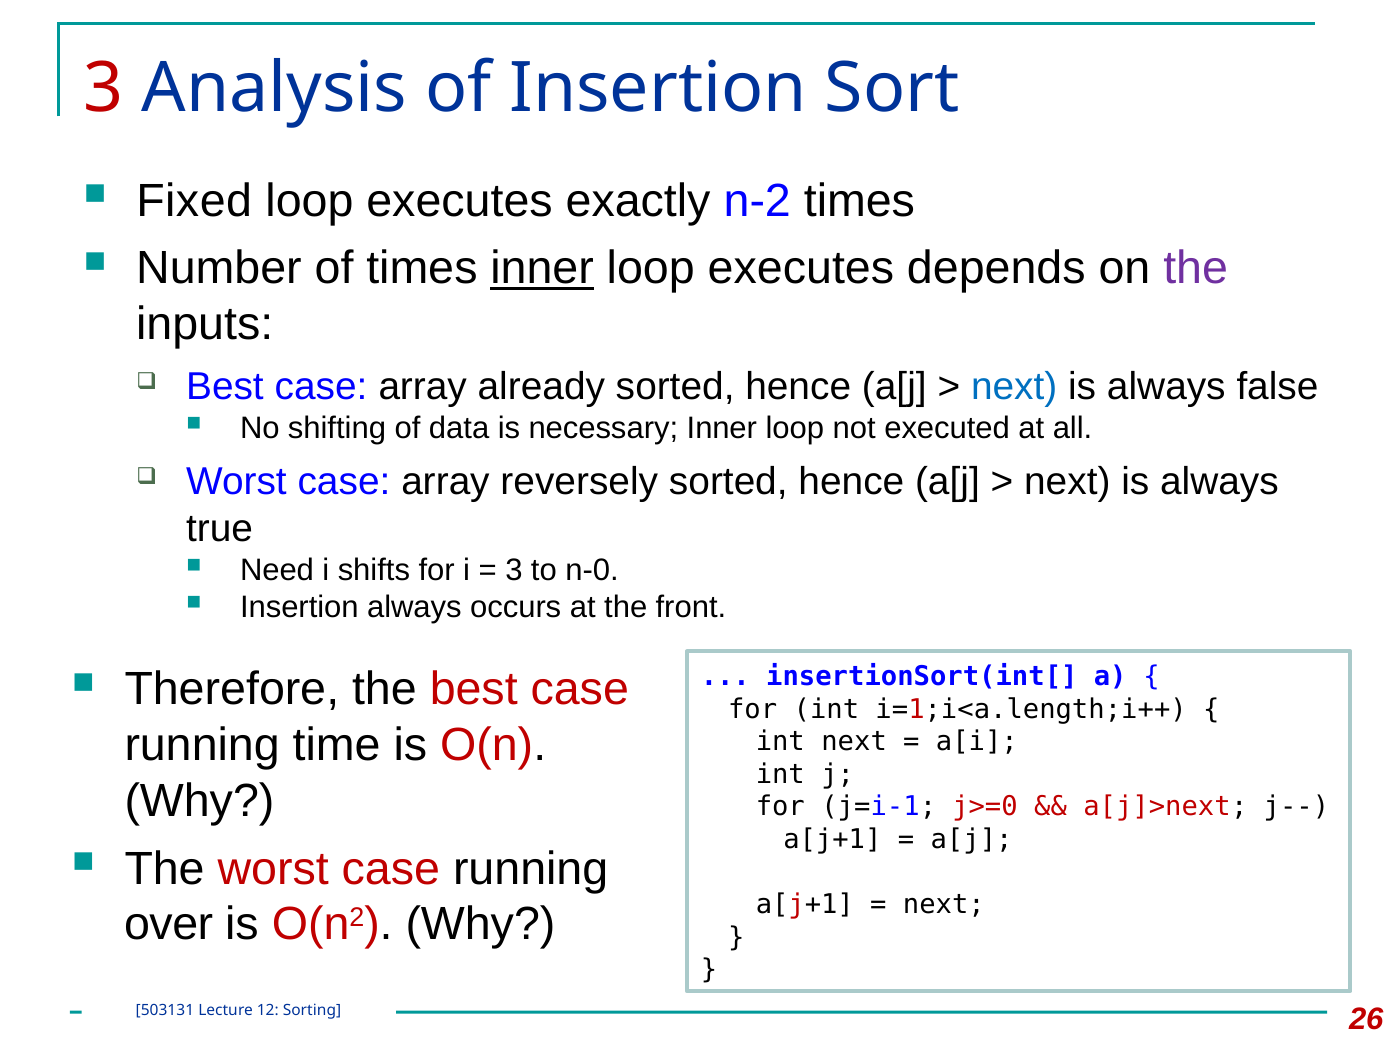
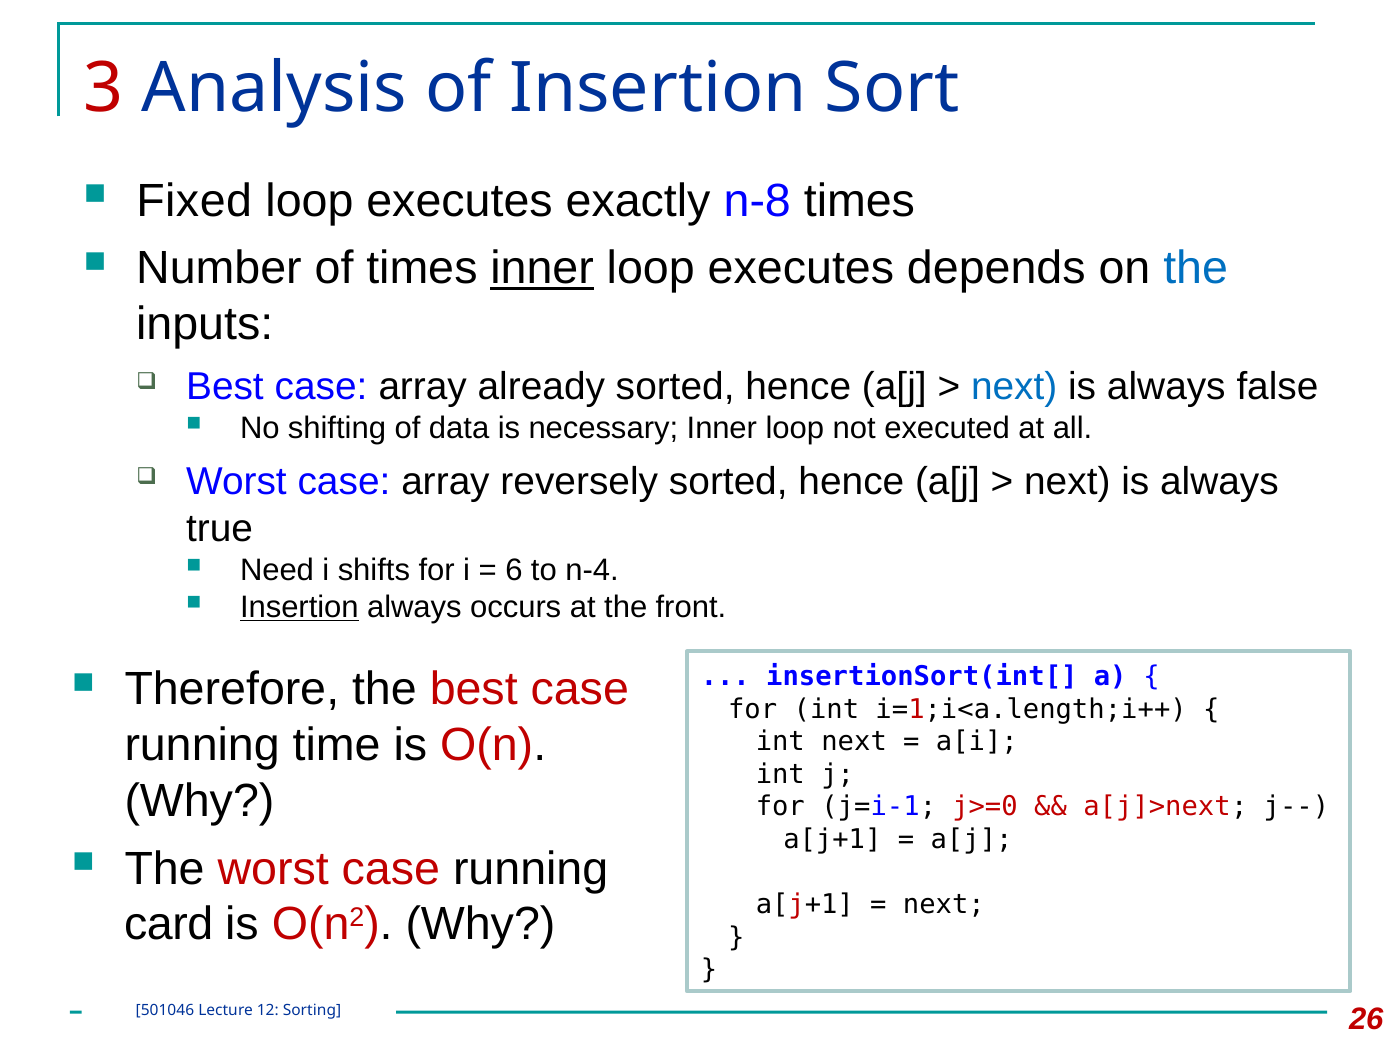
n-2: n-2 -> n-8
the at (1196, 269) colour: purple -> blue
3 at (514, 570): 3 -> 6
n-0: n-0 -> n-4
Insertion at (299, 608) underline: none -> present
over: over -> card
503131: 503131 -> 501046
